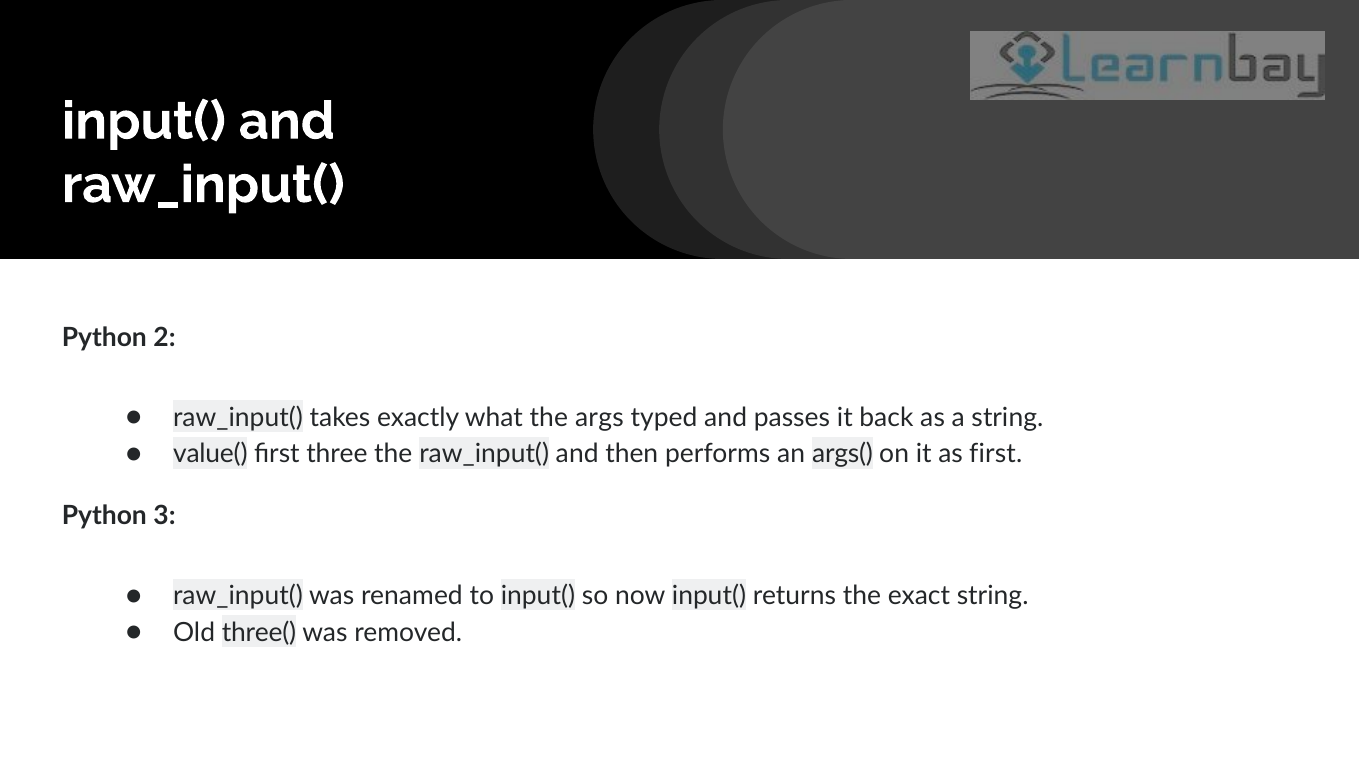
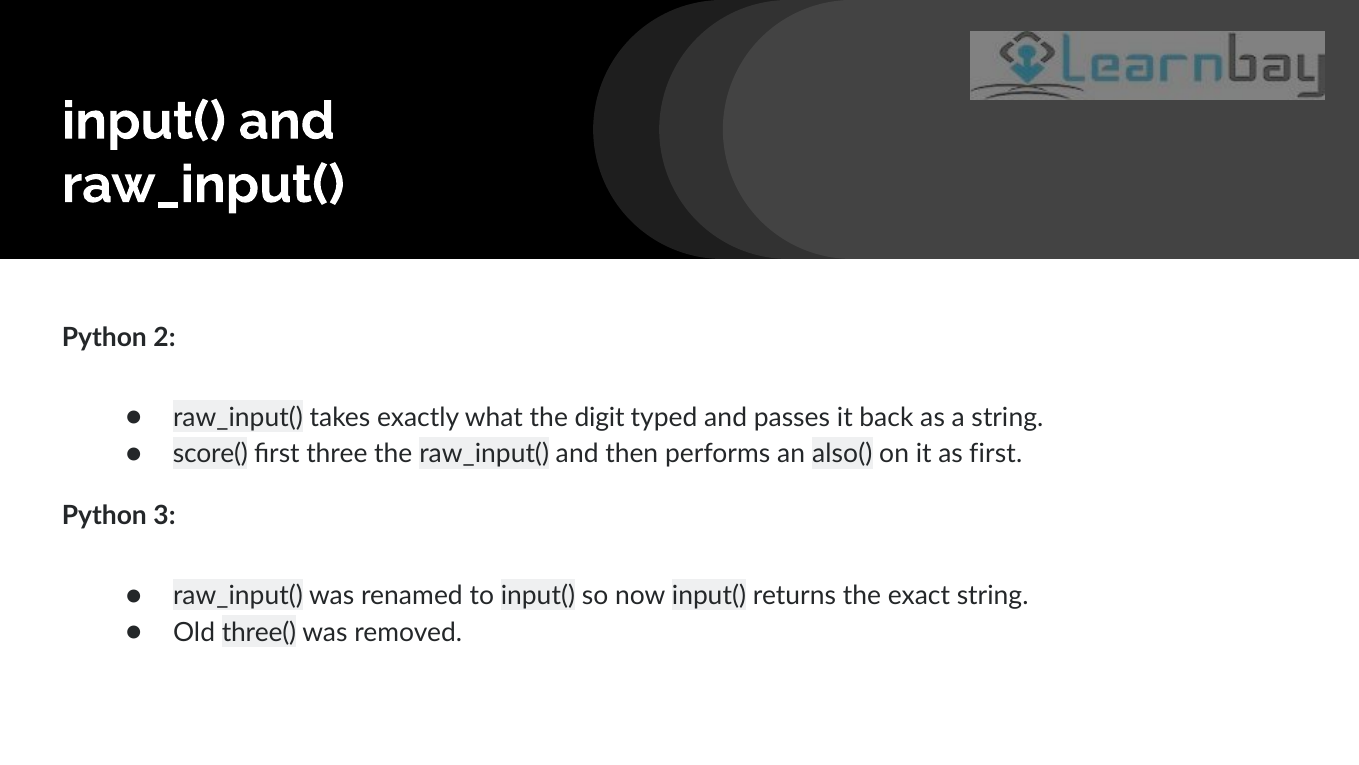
args: args -> digit
value(: value( -> score(
args(: args( -> also(
